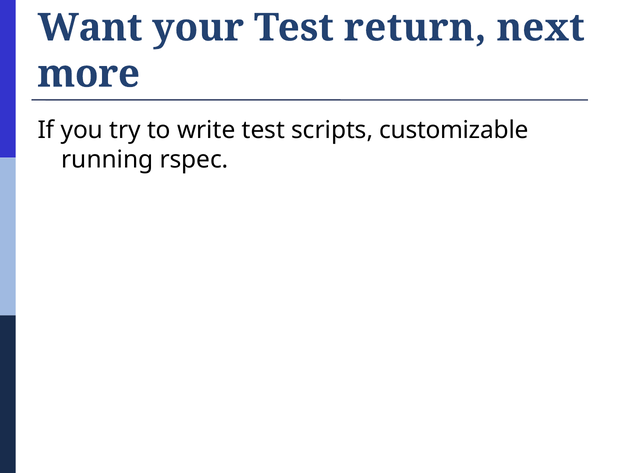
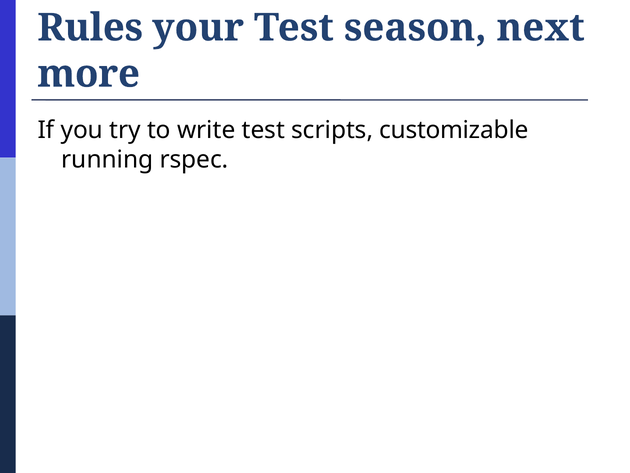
Want: Want -> Rules
return: return -> season
